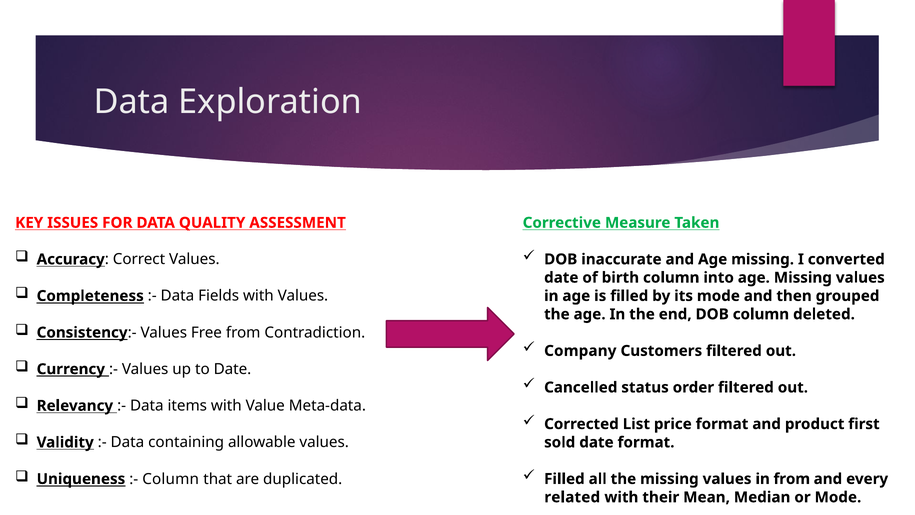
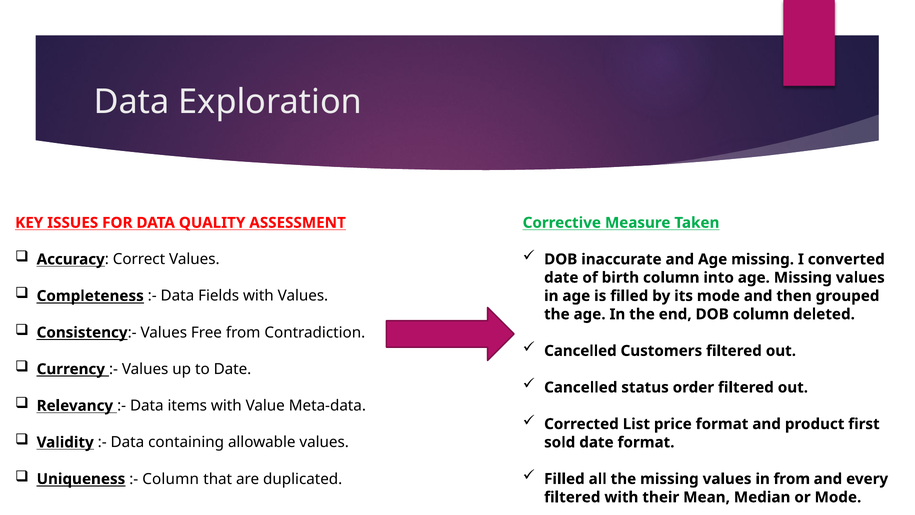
Company at (580, 351): Company -> Cancelled
related at (572, 497): related -> filtered
